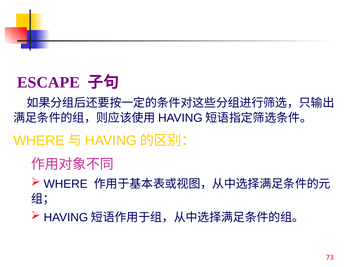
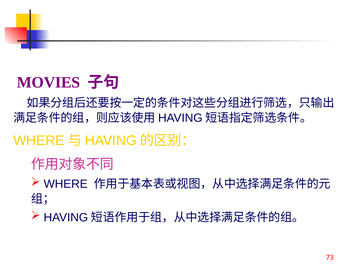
ESCAPE: ESCAPE -> MOVIES
